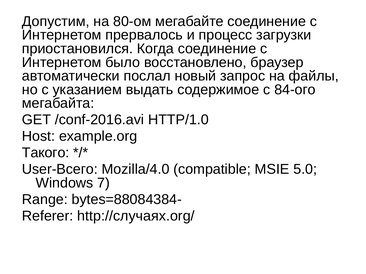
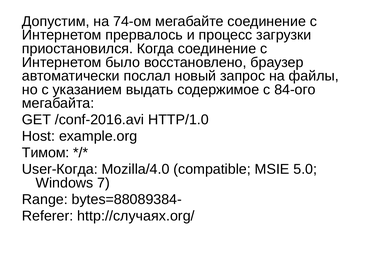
80-ом: 80-ом -> 74-ом
Такого: Такого -> Тимом
User-Всего: User-Всего -> User-Когда
bytes=88084384-: bytes=88084384- -> bytes=88089384-
